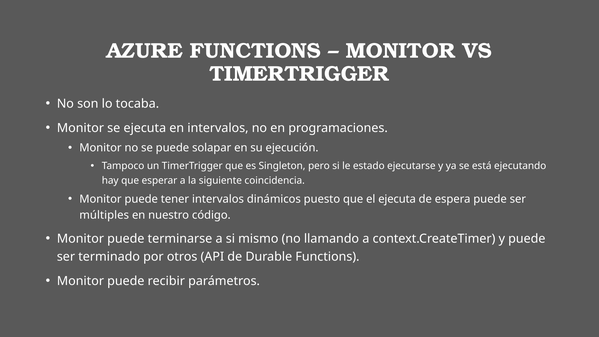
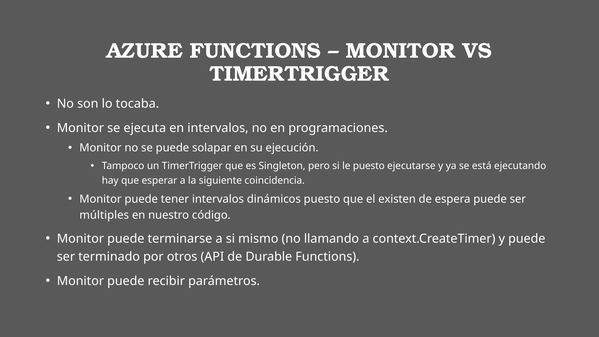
le estado: estado -> puesto
el ejecuta: ejecuta -> existen
